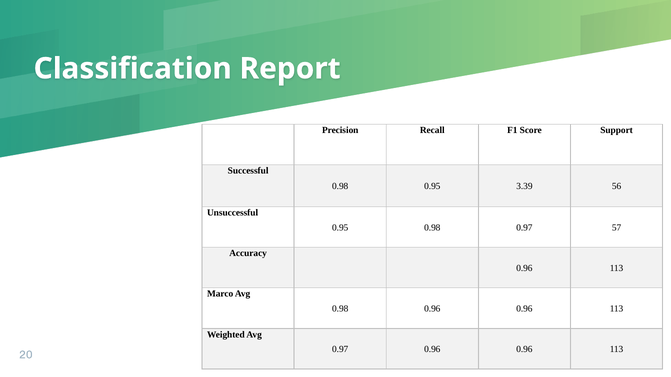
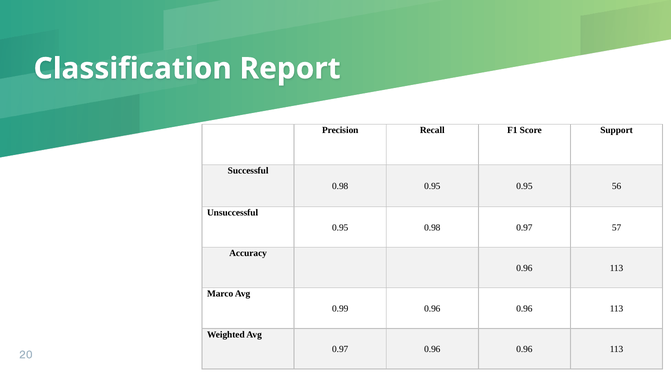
0.95 3.39: 3.39 -> 0.95
0.98 at (340, 309): 0.98 -> 0.99
